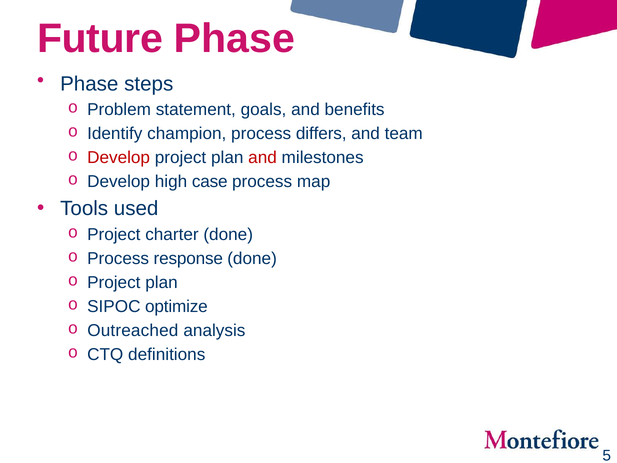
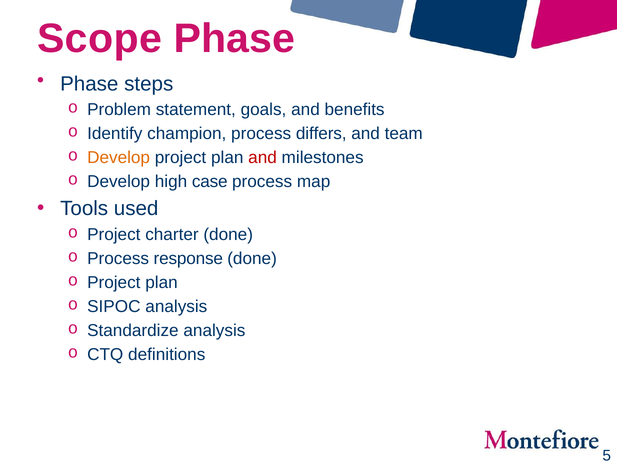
Future: Future -> Scope
Develop at (119, 158) colour: red -> orange
SIPOC optimize: optimize -> analysis
Outreached: Outreached -> Standardize
